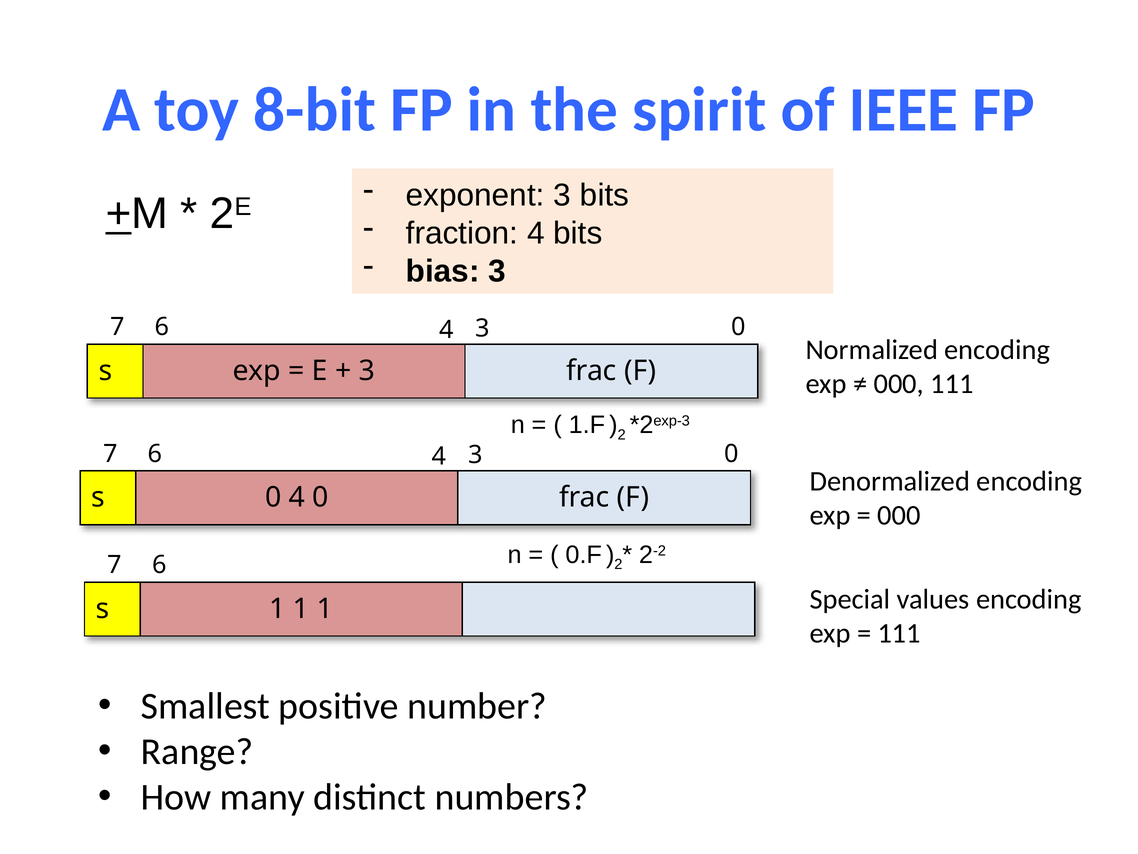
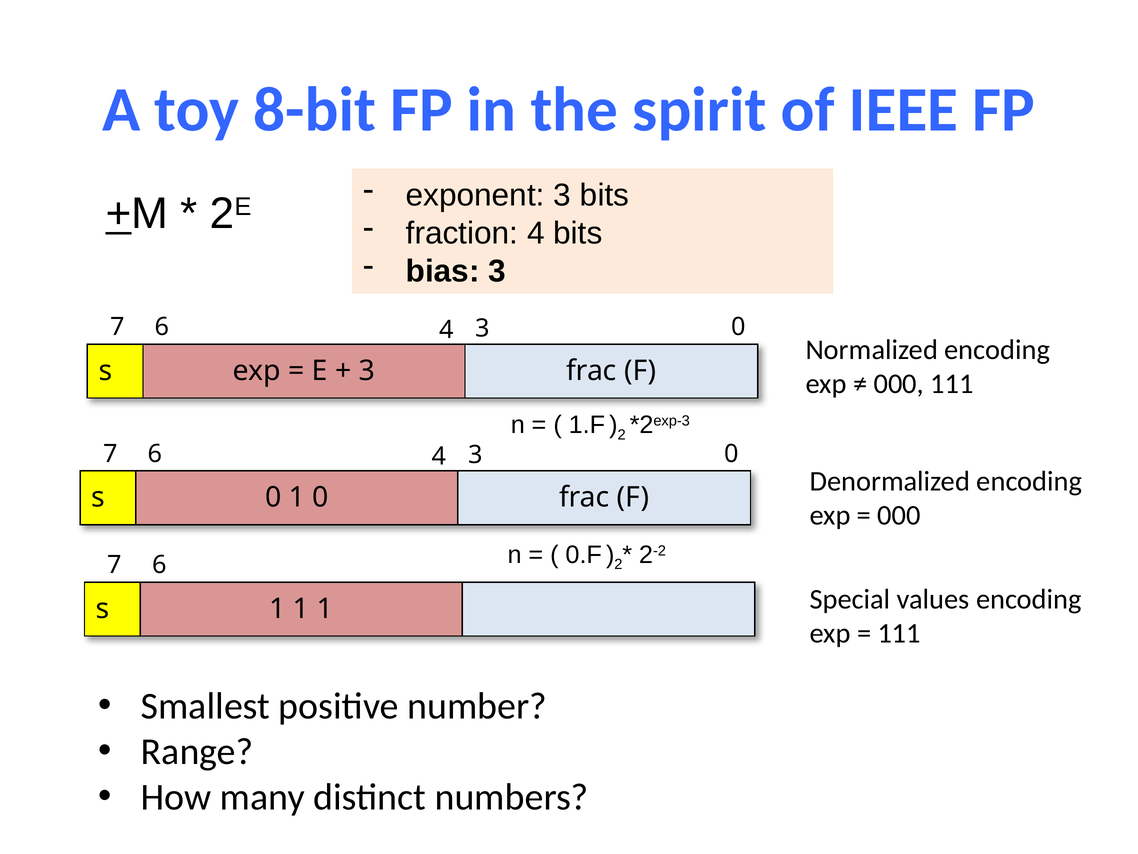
0 4: 4 -> 1
